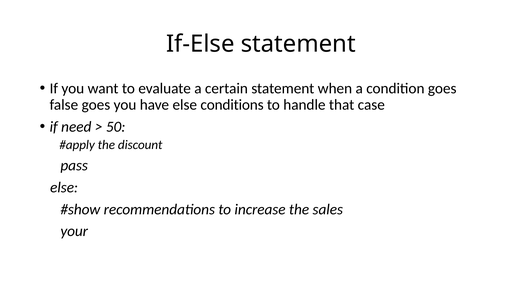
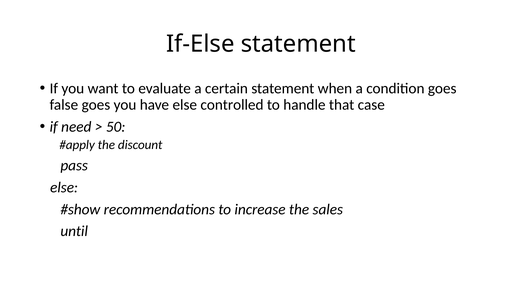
conditions: conditions -> controlled
your: your -> until
